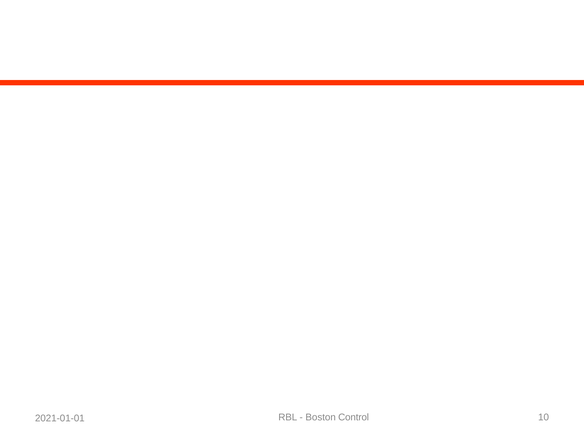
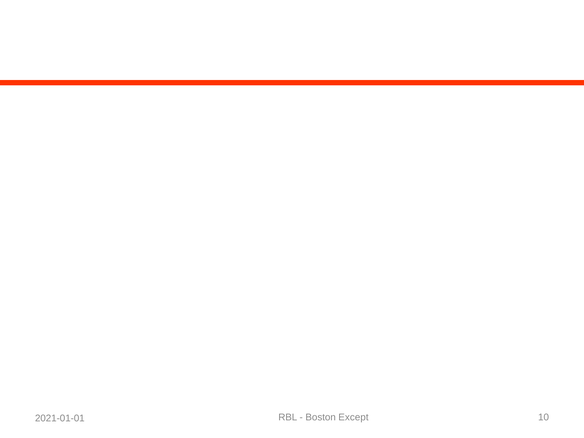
Control: Control -> Except
